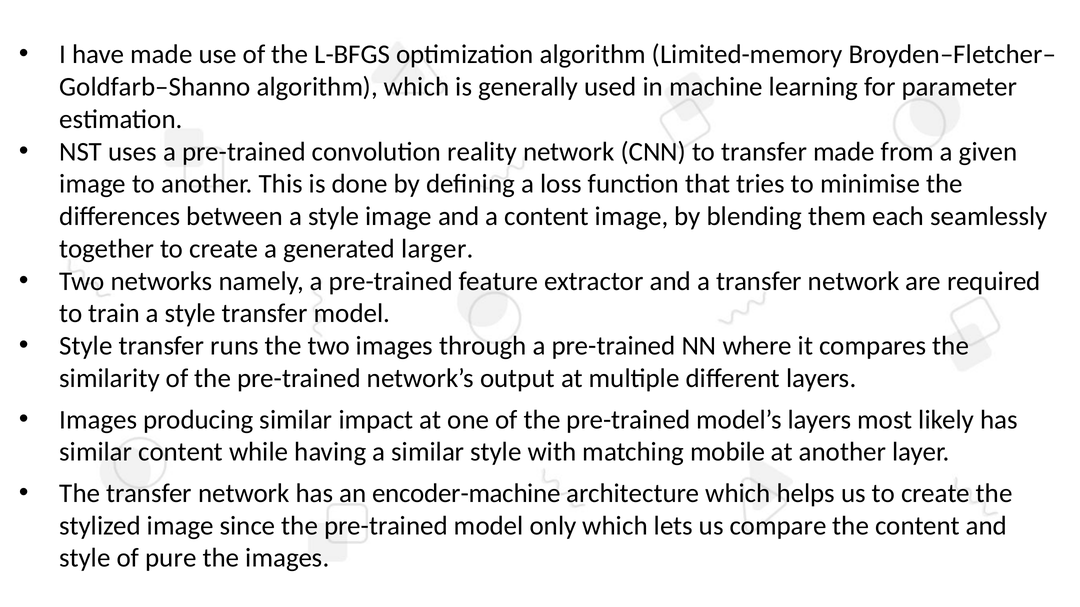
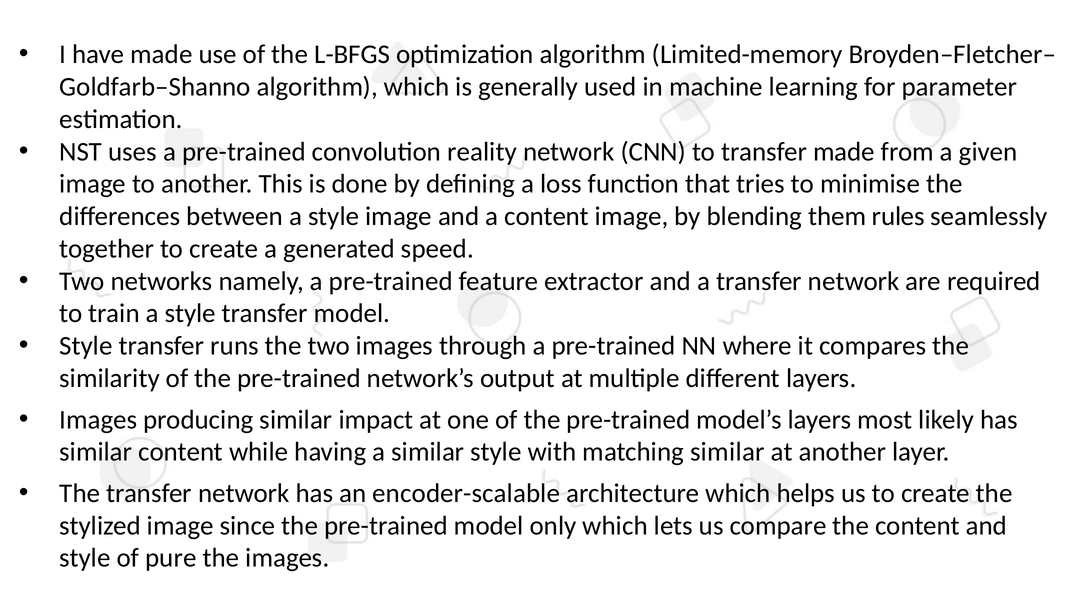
each: each -> rules
larger: larger -> speed
matching mobile: mobile -> similar
encoder-machine: encoder-machine -> encoder-scalable
